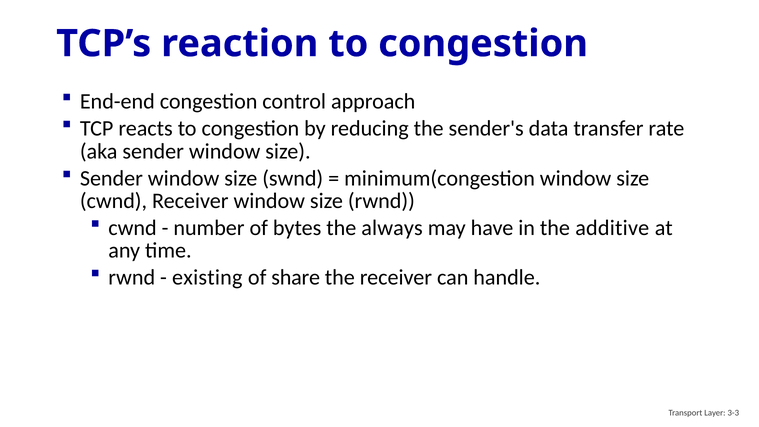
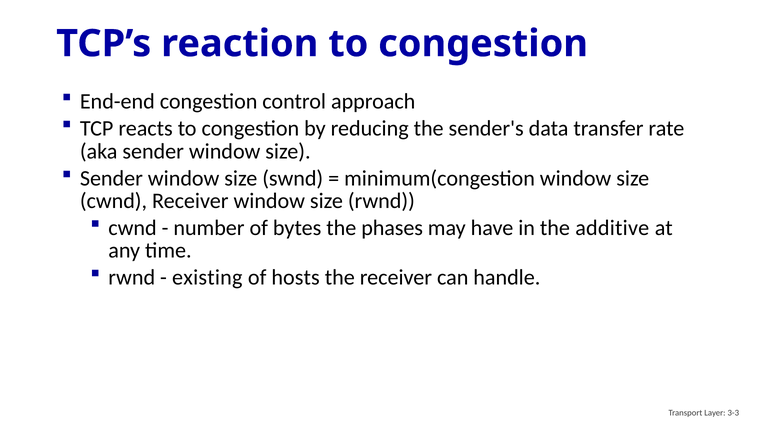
always: always -> phases
share: share -> hosts
